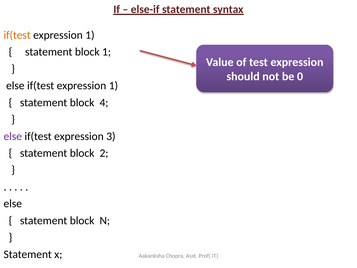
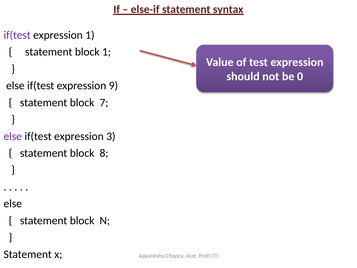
if(test at (17, 35) colour: orange -> purple
else if(test expression 1: 1 -> 9
4: 4 -> 7
2: 2 -> 8
